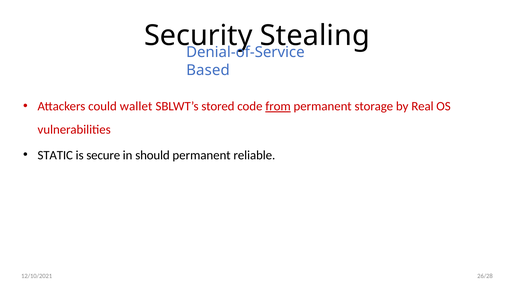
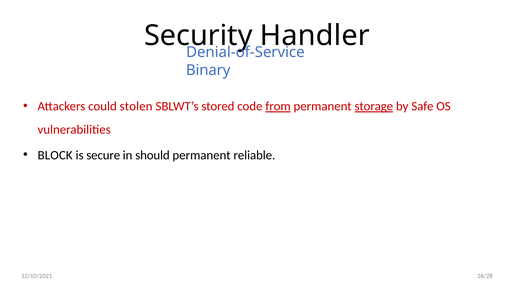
Stealing: Stealing -> Handler
Based: Based -> Binary
wallet: wallet -> stolen
storage underline: none -> present
Real: Real -> Safe
STATIC: STATIC -> BLOCK
